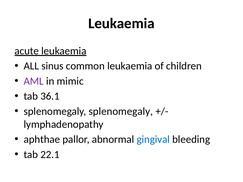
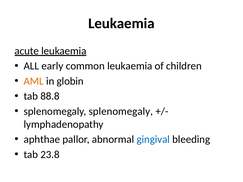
sinus: sinus -> early
AML colour: purple -> orange
mimic: mimic -> globin
36.1: 36.1 -> 88.8
22.1: 22.1 -> 23.8
